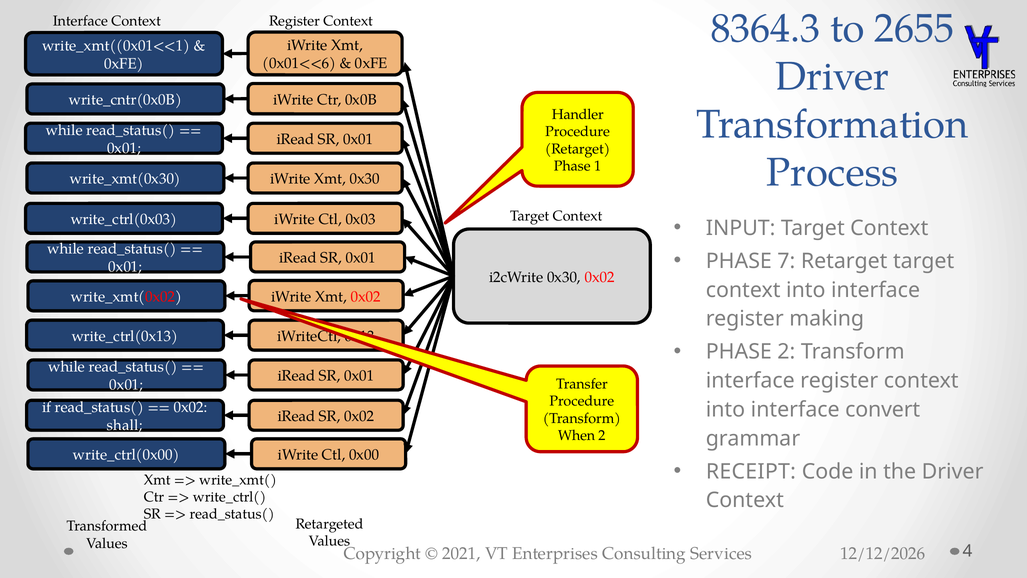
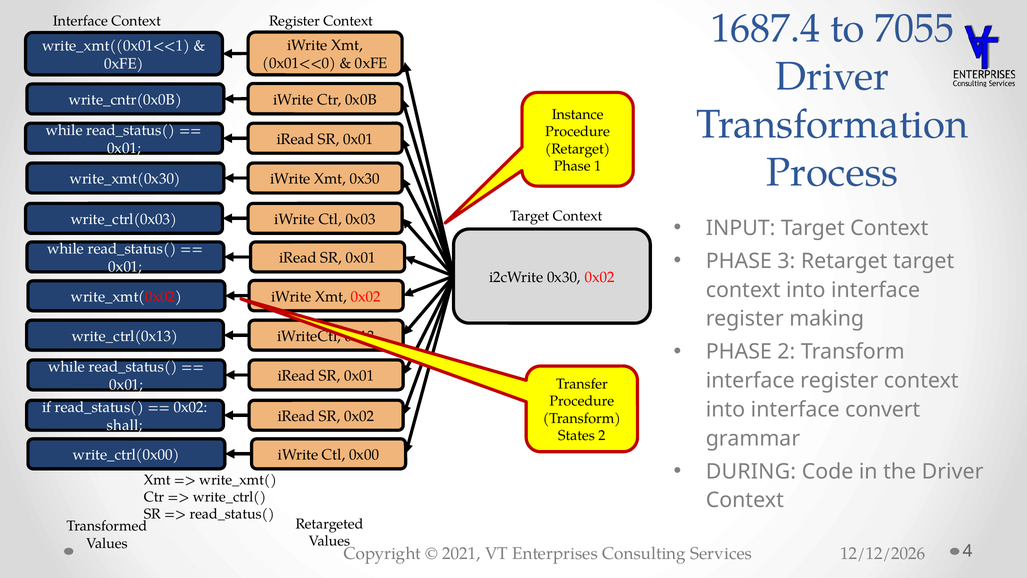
8364.3: 8364.3 -> 1687.4
2655: 2655 -> 7055
0x01<<6: 0x01<<6 -> 0x01<<0
Handler: Handler -> Instance
7: 7 -> 3
When: When -> States
RECEIPT: RECEIPT -> DURING
